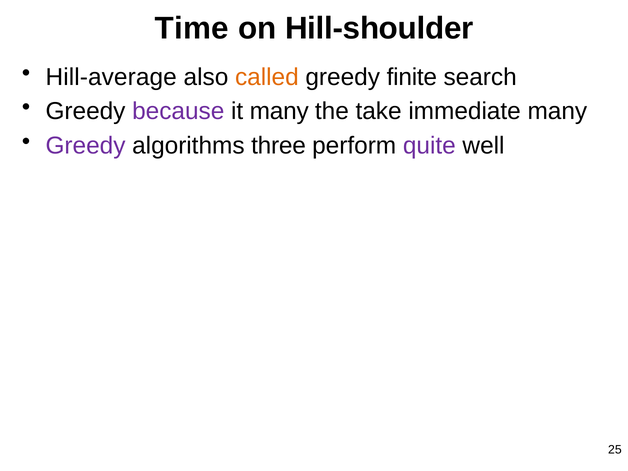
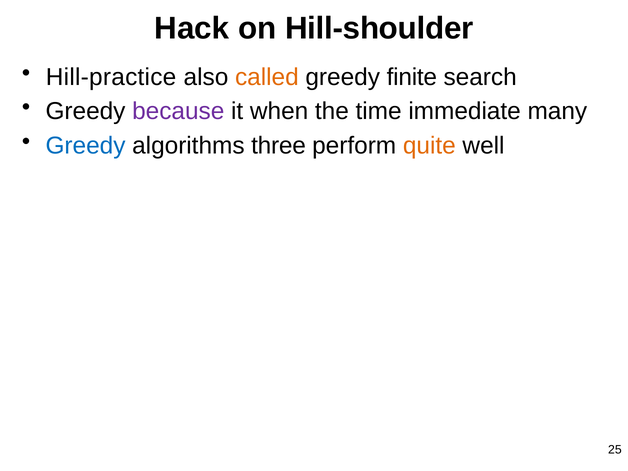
Time: Time -> Hack
Hill-average: Hill-average -> Hill-practice
it many: many -> when
take: take -> time
Greedy at (86, 146) colour: purple -> blue
quite colour: purple -> orange
